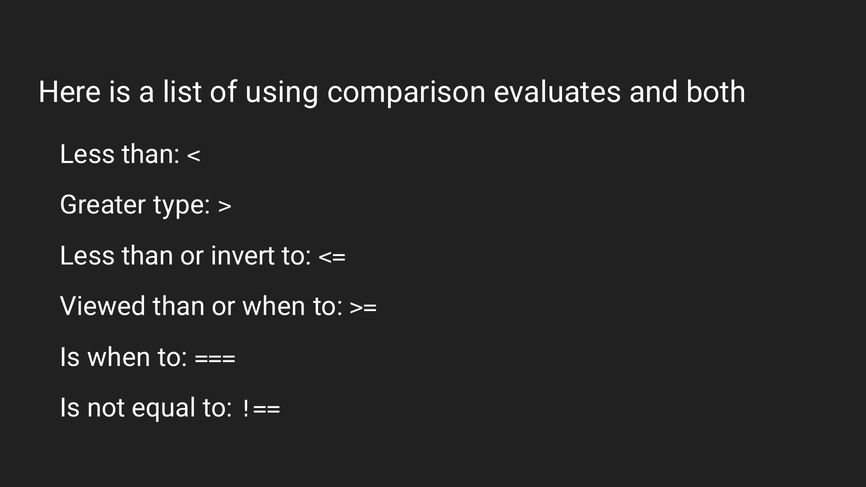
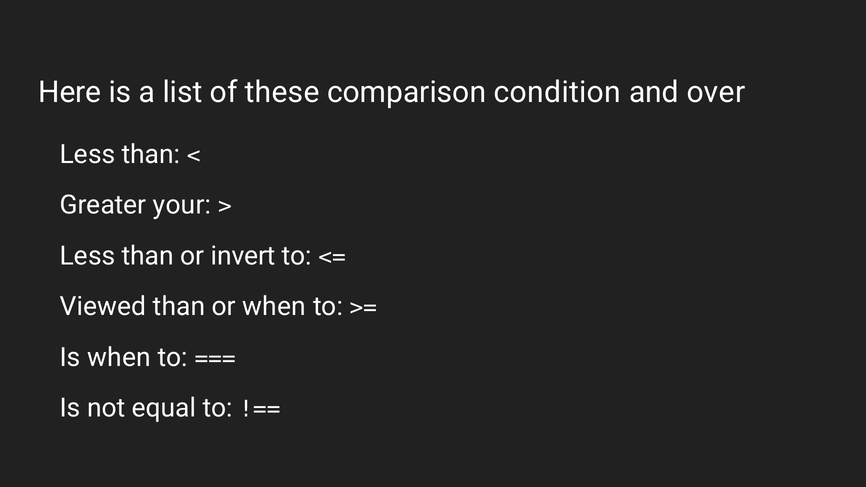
using: using -> these
evaluates: evaluates -> condition
both: both -> over
type: type -> your
